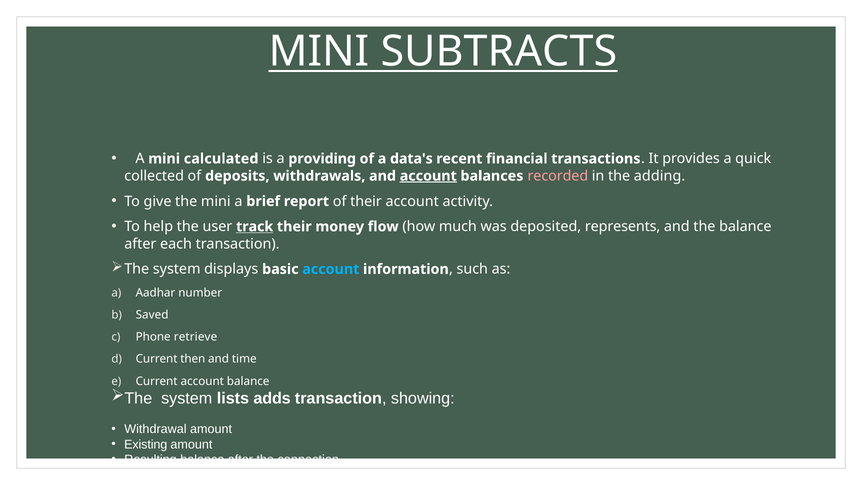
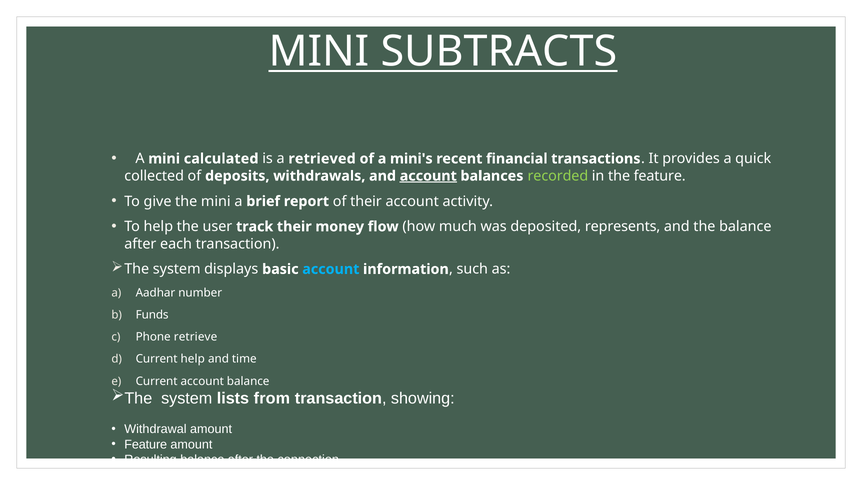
providing: providing -> retrieved
data's: data's -> mini's
recorded colour: pink -> light green
the adding: adding -> feature
track underline: present -> none
Saved: Saved -> Funds
Current then: then -> help
adds: adds -> from
Existing at (146, 444): Existing -> Feature
